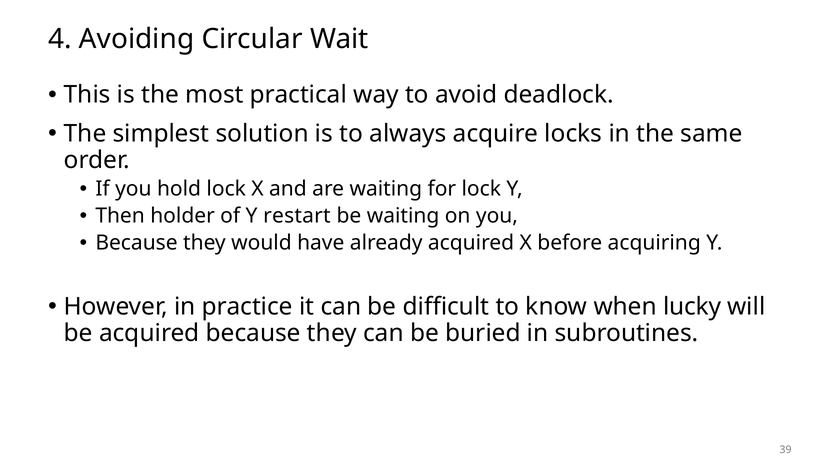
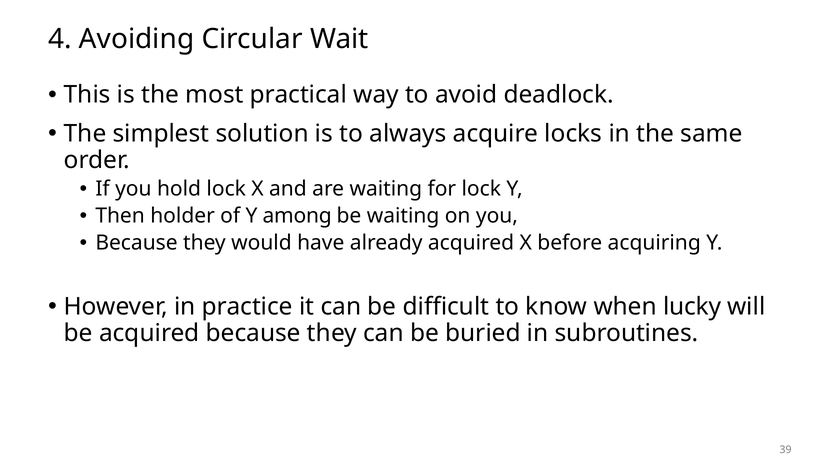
restart: restart -> among
